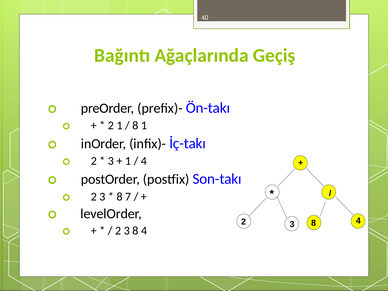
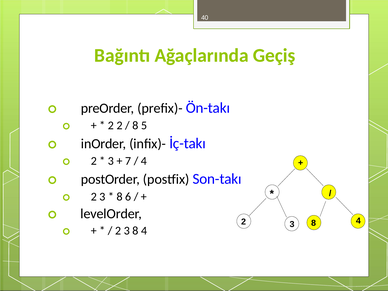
2 1: 1 -> 2
8 1: 1 -> 5
1 at (128, 161): 1 -> 7
7: 7 -> 6
